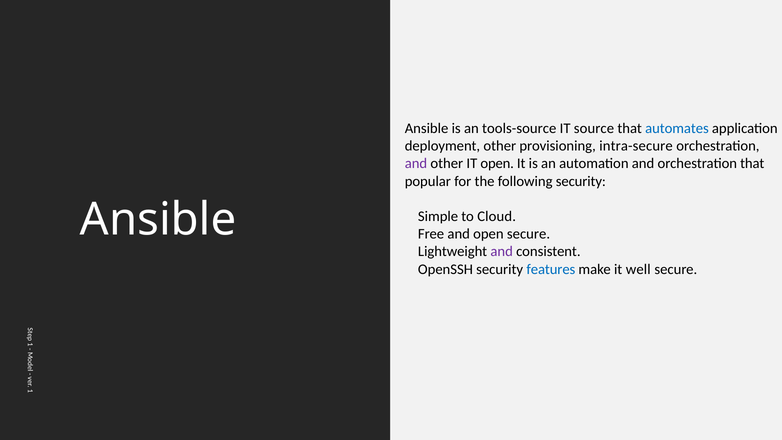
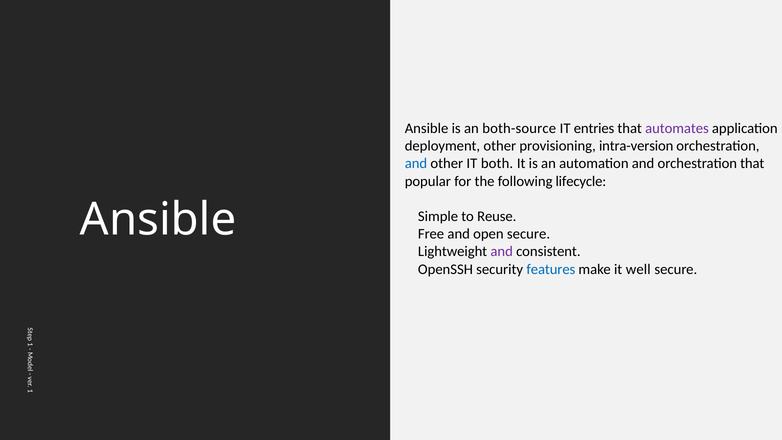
tools-source: tools-source -> both-source
source: source -> entries
automates colour: blue -> purple
intra-secure: intra-secure -> intra-version
and at (416, 164) colour: purple -> blue
IT open: open -> both
following security: security -> lifecycle
Cloud: Cloud -> Reuse
